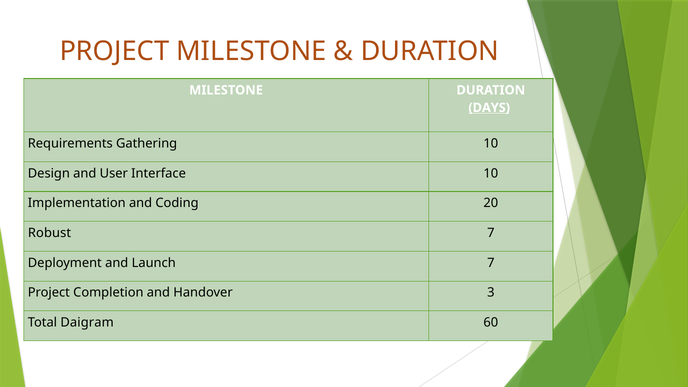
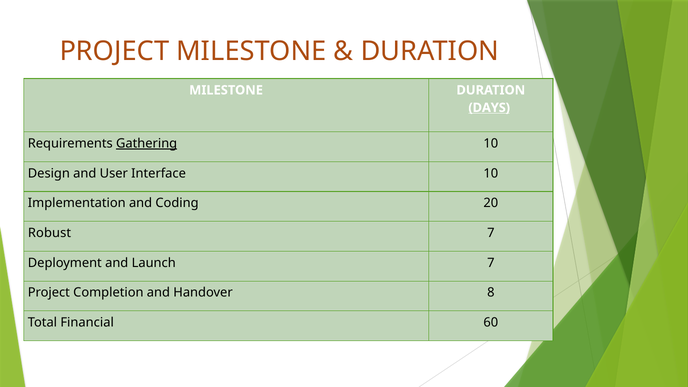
Gathering underline: none -> present
3: 3 -> 8
Daigram: Daigram -> Financial
